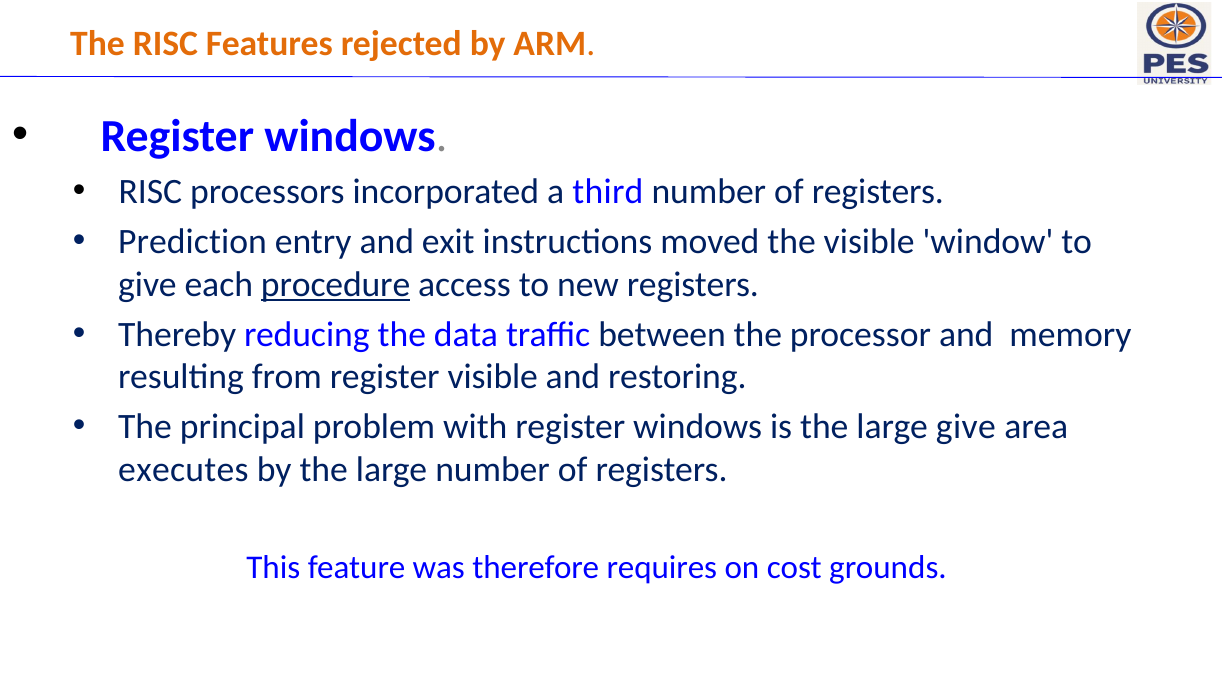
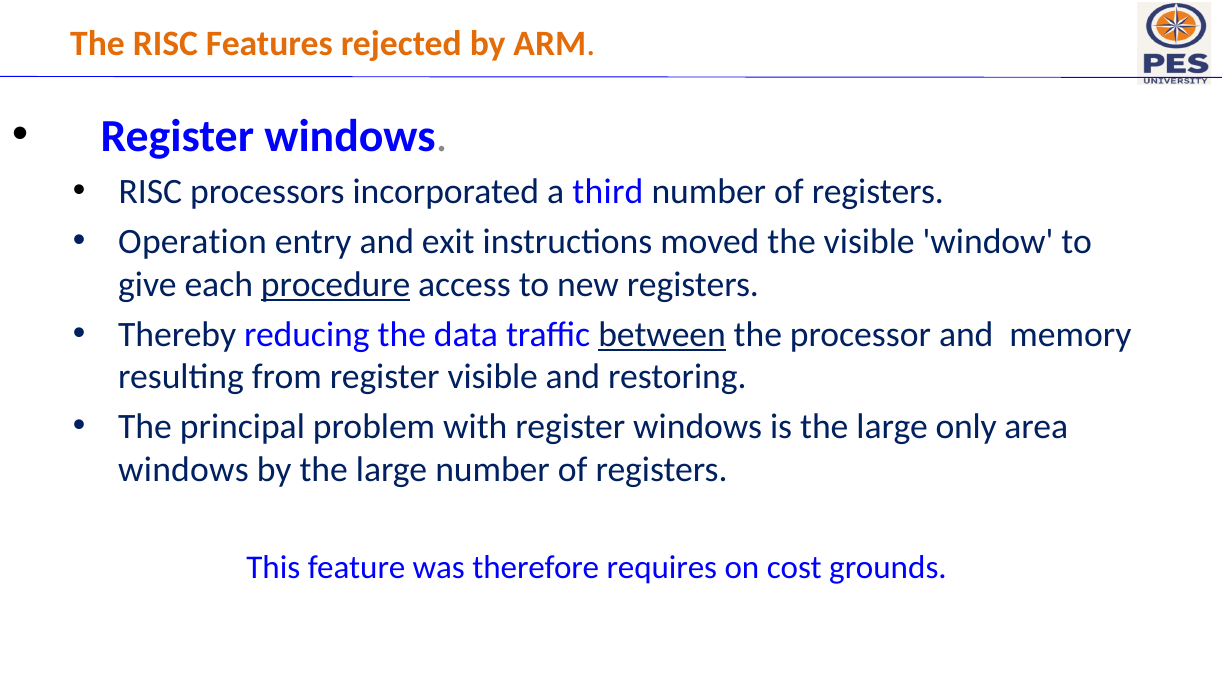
Prediction: Prediction -> Operation
between underline: none -> present
large give: give -> only
executes at (183, 470): executes -> windows
